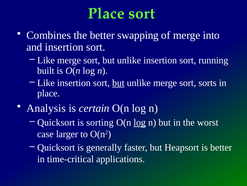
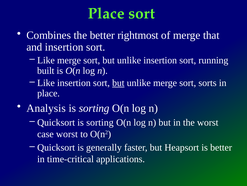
swapping: swapping -> rightmost
into: into -> that
certain at (94, 108): certain -> sorting
log at (140, 122) underline: present -> none
case larger: larger -> worst
